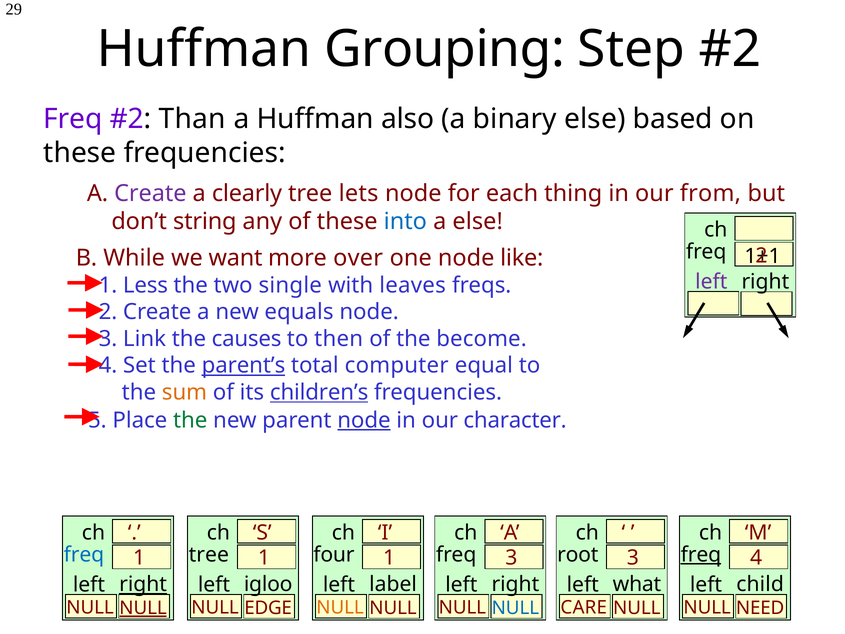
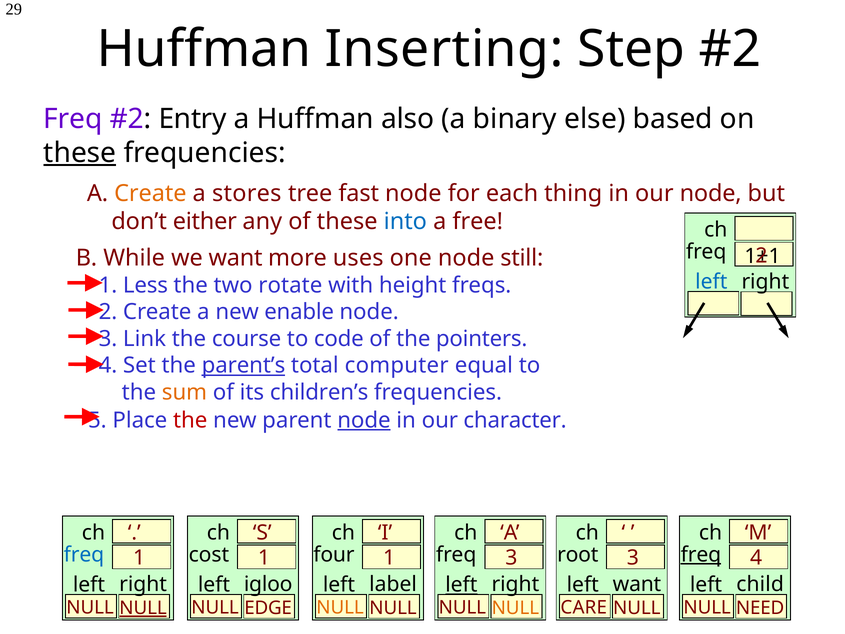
Grouping: Grouping -> Inserting
Than: Than -> Entry
these at (80, 153) underline: none -> present
Create at (150, 193) colour: purple -> orange
clearly: clearly -> stores
lets: lets -> fast
our from: from -> node
string: string -> either
a else: else -> free
over: over -> uses
like: like -> still
left at (711, 282) colour: purple -> blue
single: single -> rotate
leaves: leaves -> height
equals: equals -> enable
causes: causes -> course
then: then -> code
become: become -> pointers
children’s underline: present -> none
the at (190, 420) colour: green -> red
tree at (209, 554): tree -> cost
right at (143, 584) underline: present -> none
left at (461, 585) underline: none -> present
left what: what -> want
NULL at (515, 608) colour: blue -> orange
